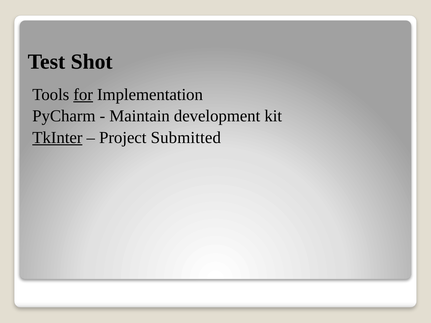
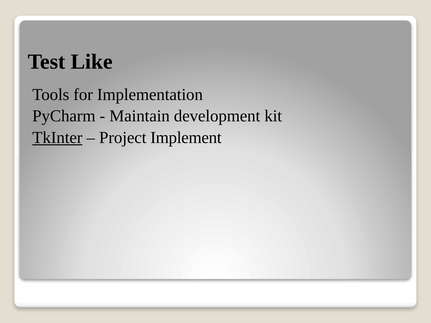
Shot: Shot -> Like
for underline: present -> none
Submitted: Submitted -> Implement
